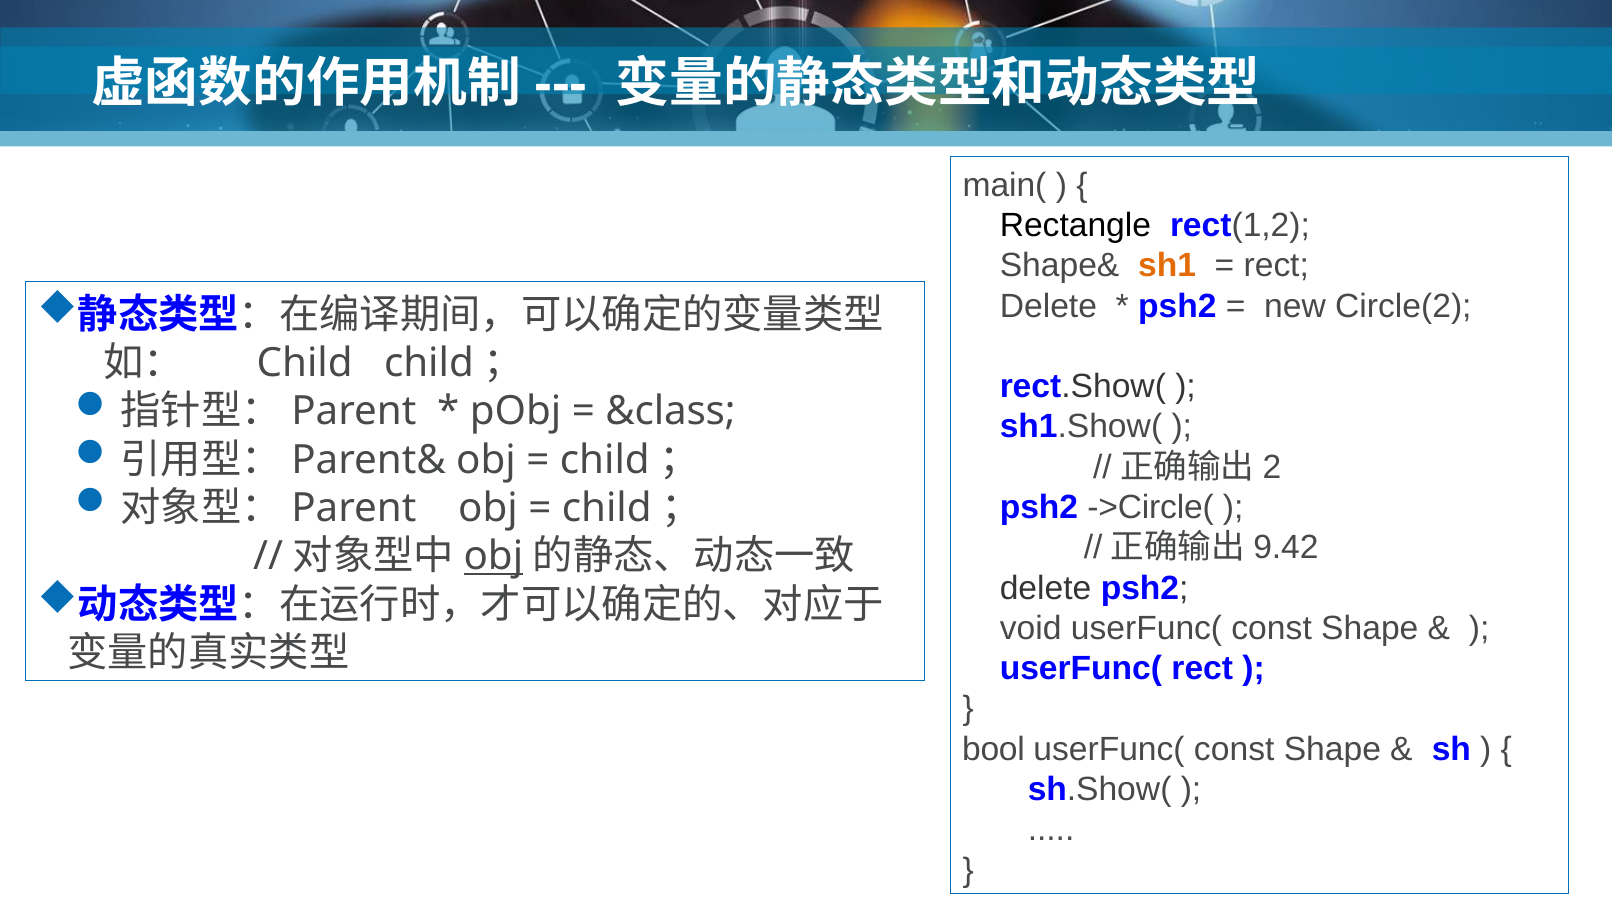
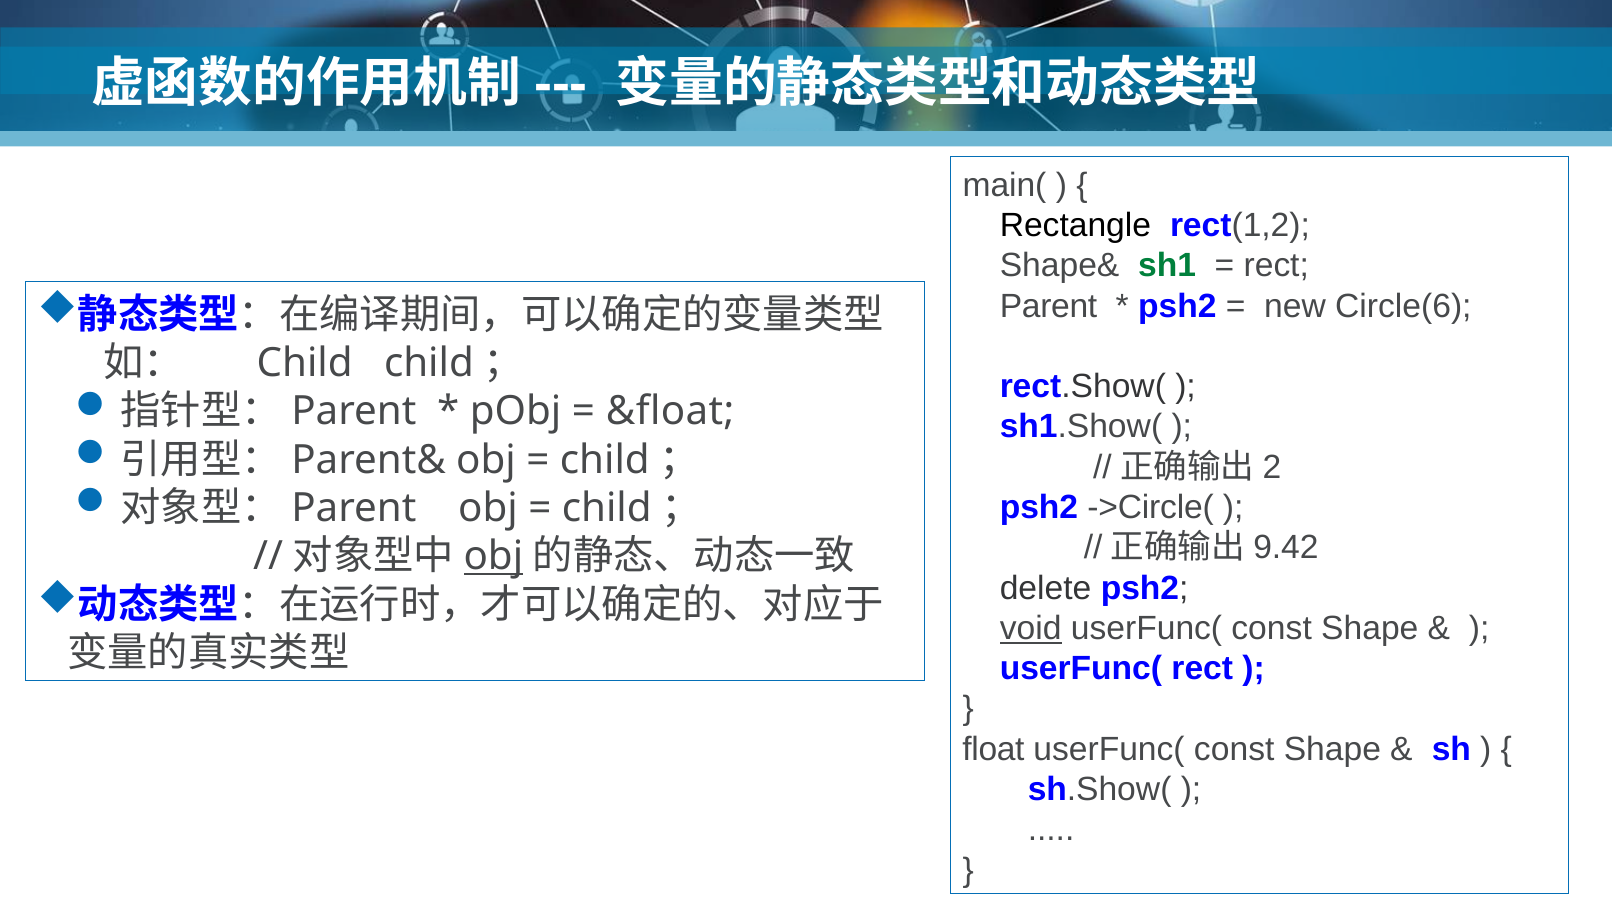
sh1 colour: orange -> green
Delete at (1048, 306): Delete -> Parent
Circle(2: Circle(2 -> Circle(6
&class: &class -> &float
void underline: none -> present
bool: bool -> float
